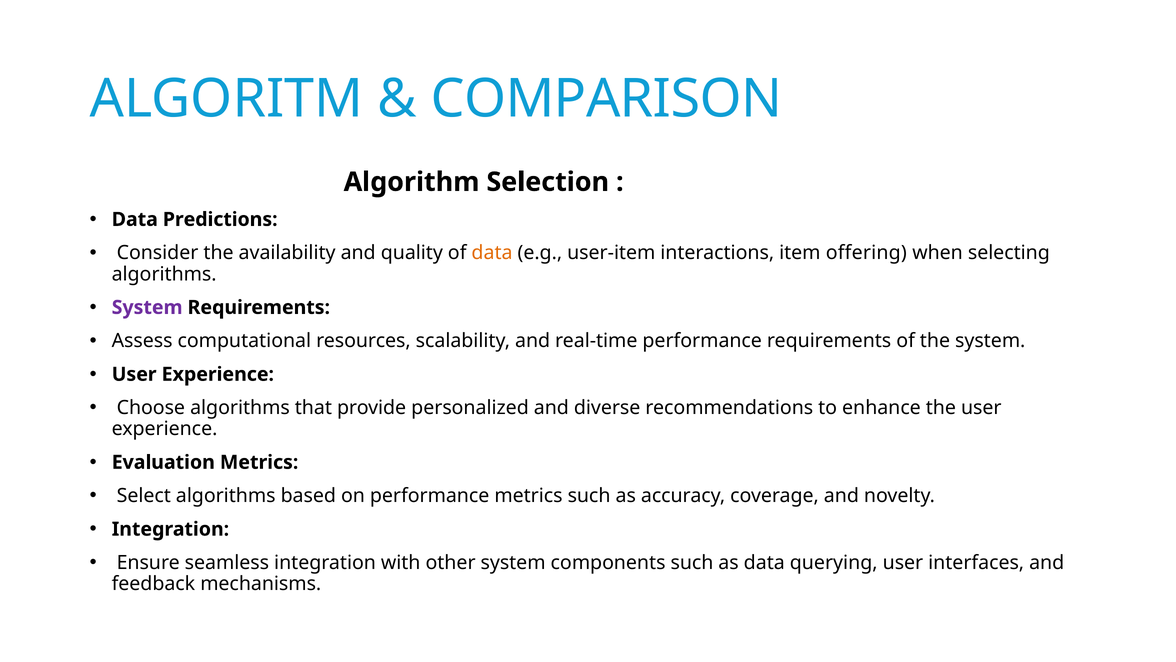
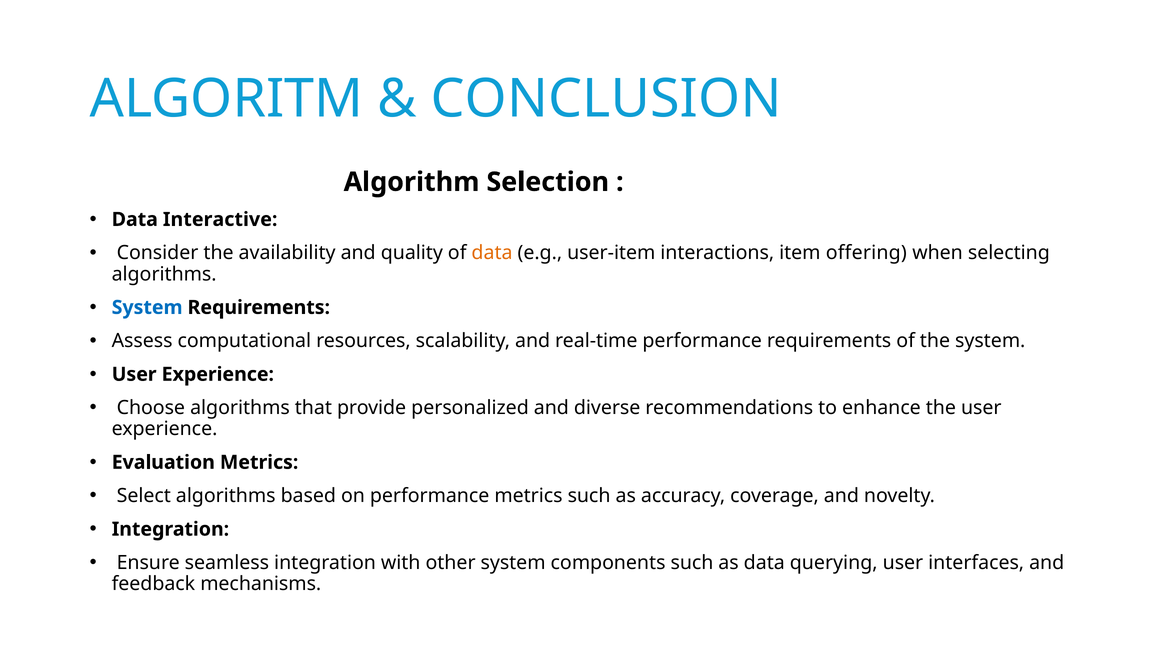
COMPARISON: COMPARISON -> CONCLUSION
Predictions: Predictions -> Interactive
System at (147, 307) colour: purple -> blue
